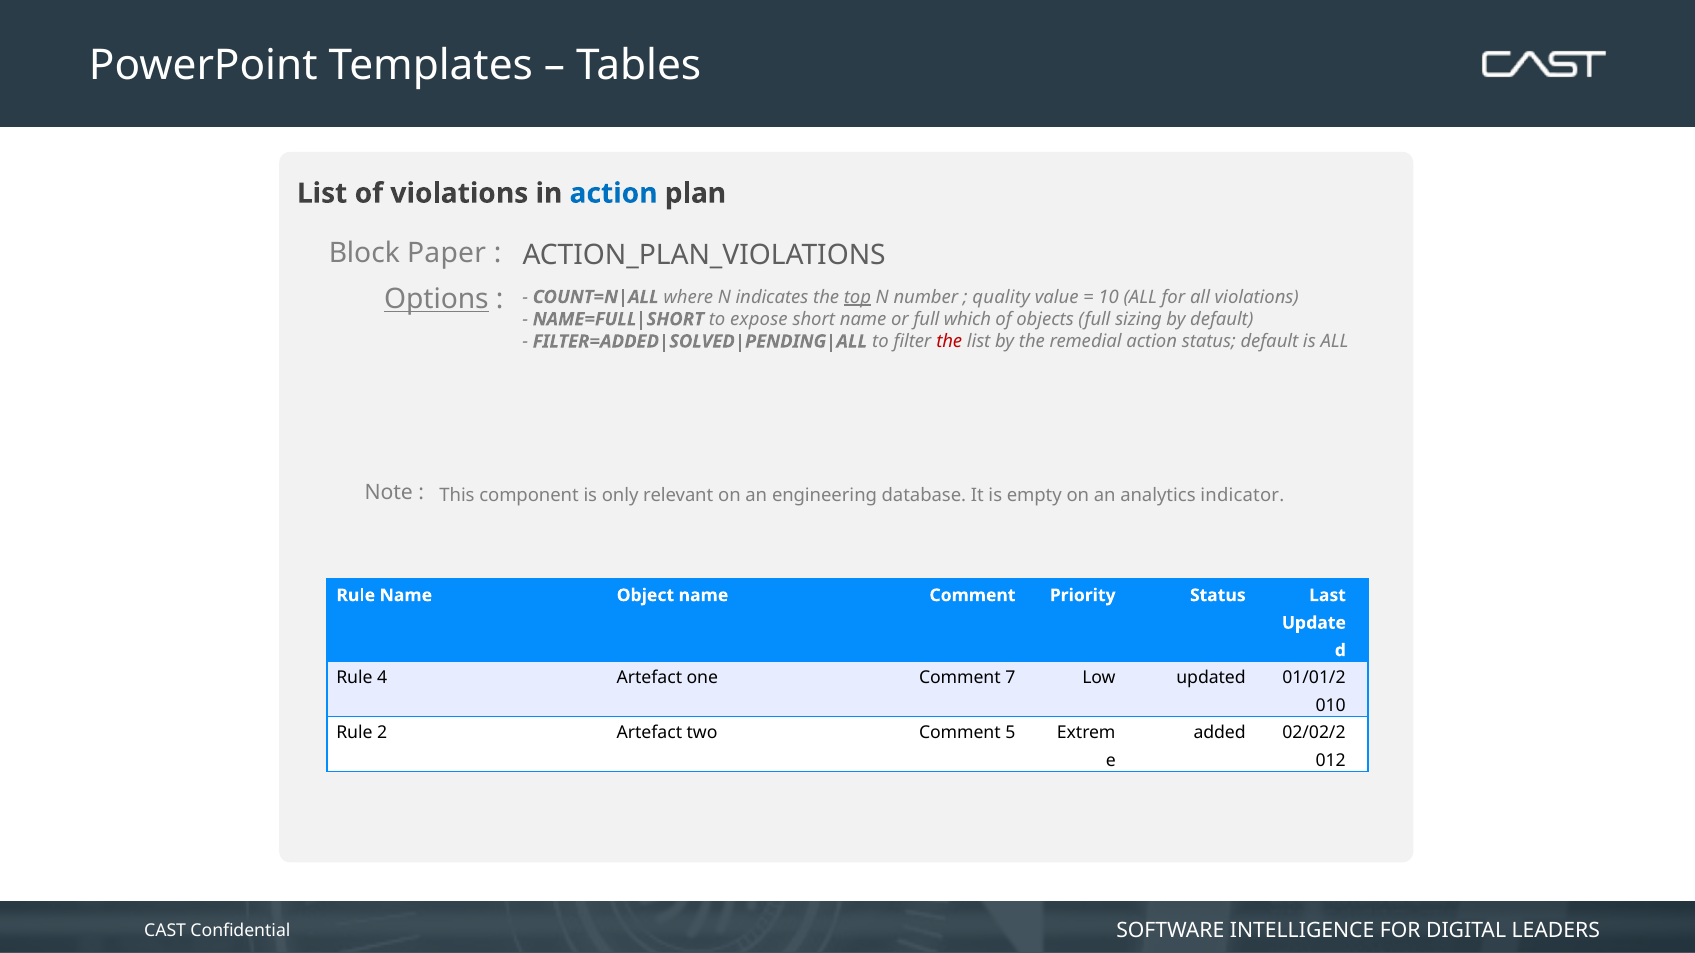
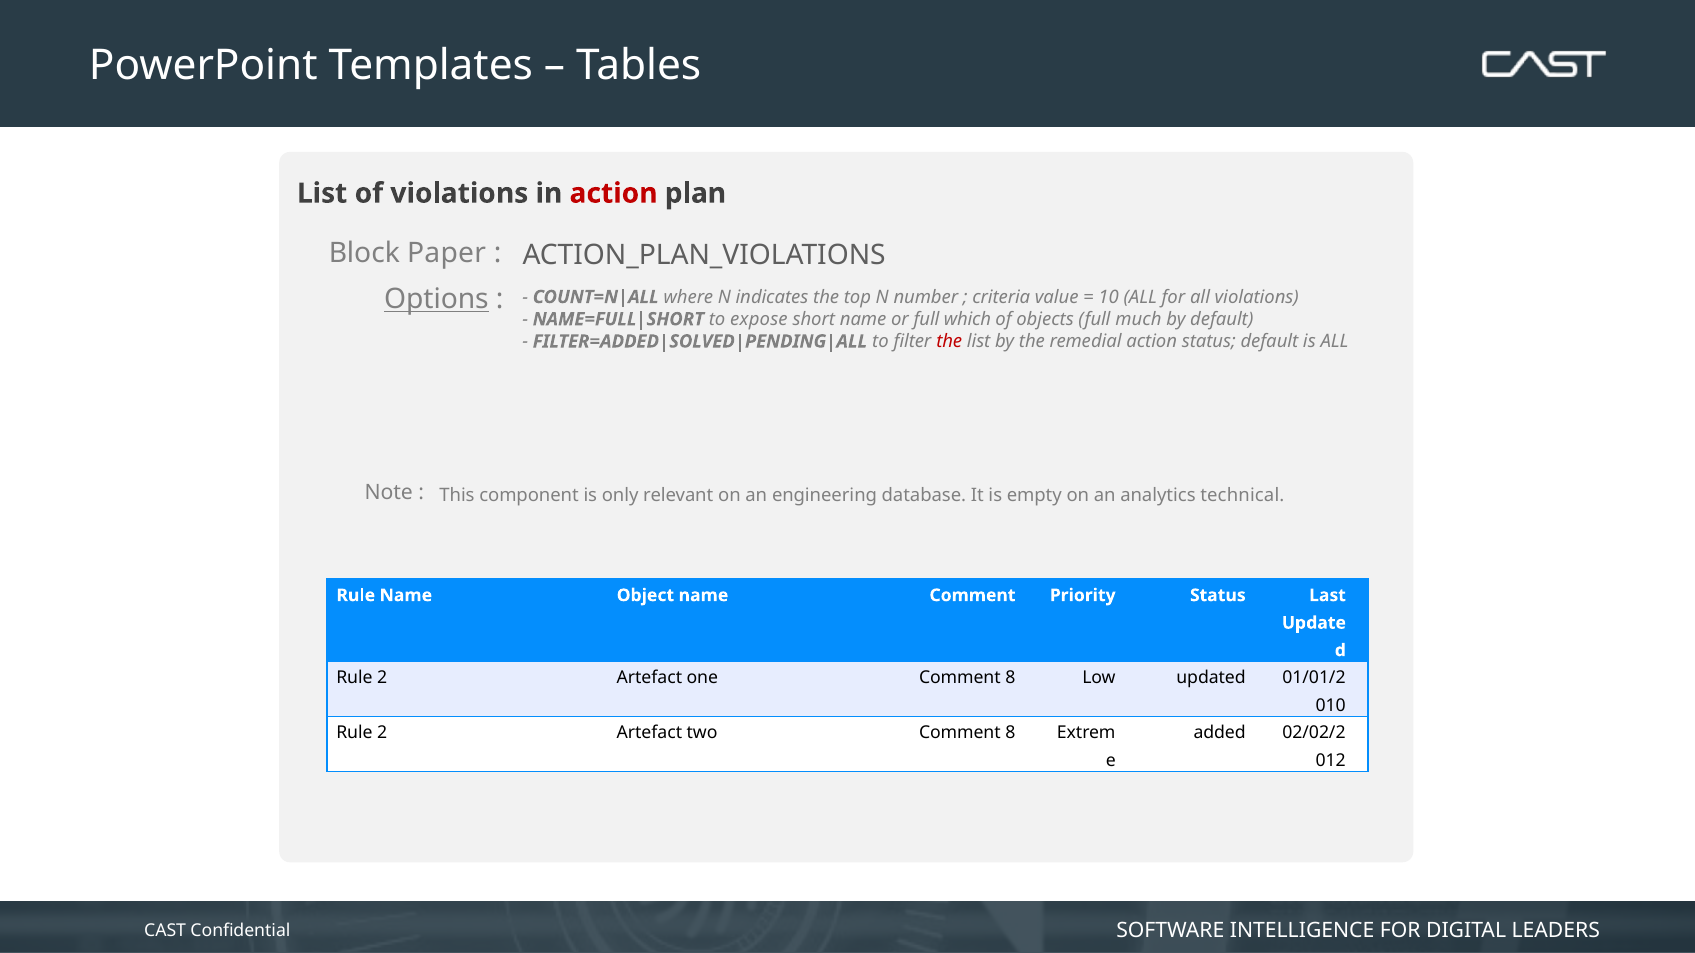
action at (614, 193) colour: blue -> red
top underline: present -> none
quality: quality -> criteria
sizing: sizing -> much
indicator: indicator -> technical
4 at (382, 678): 4 -> 2
one Comment 7: 7 -> 8
two Comment 5: 5 -> 8
